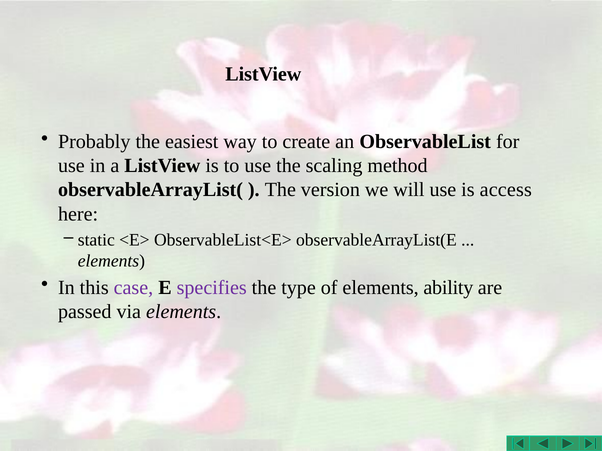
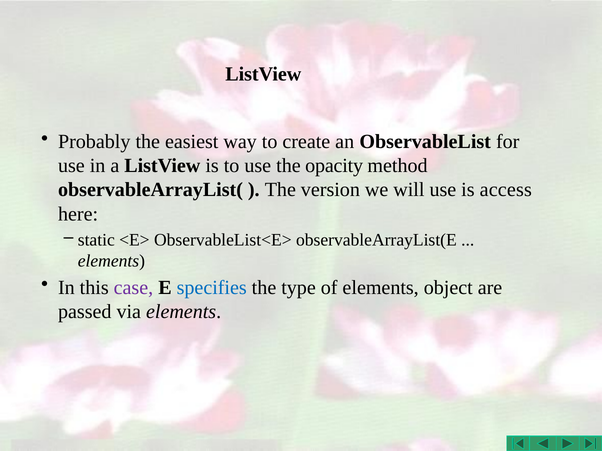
scaling: scaling -> opacity
specifies colour: purple -> blue
ability: ability -> object
